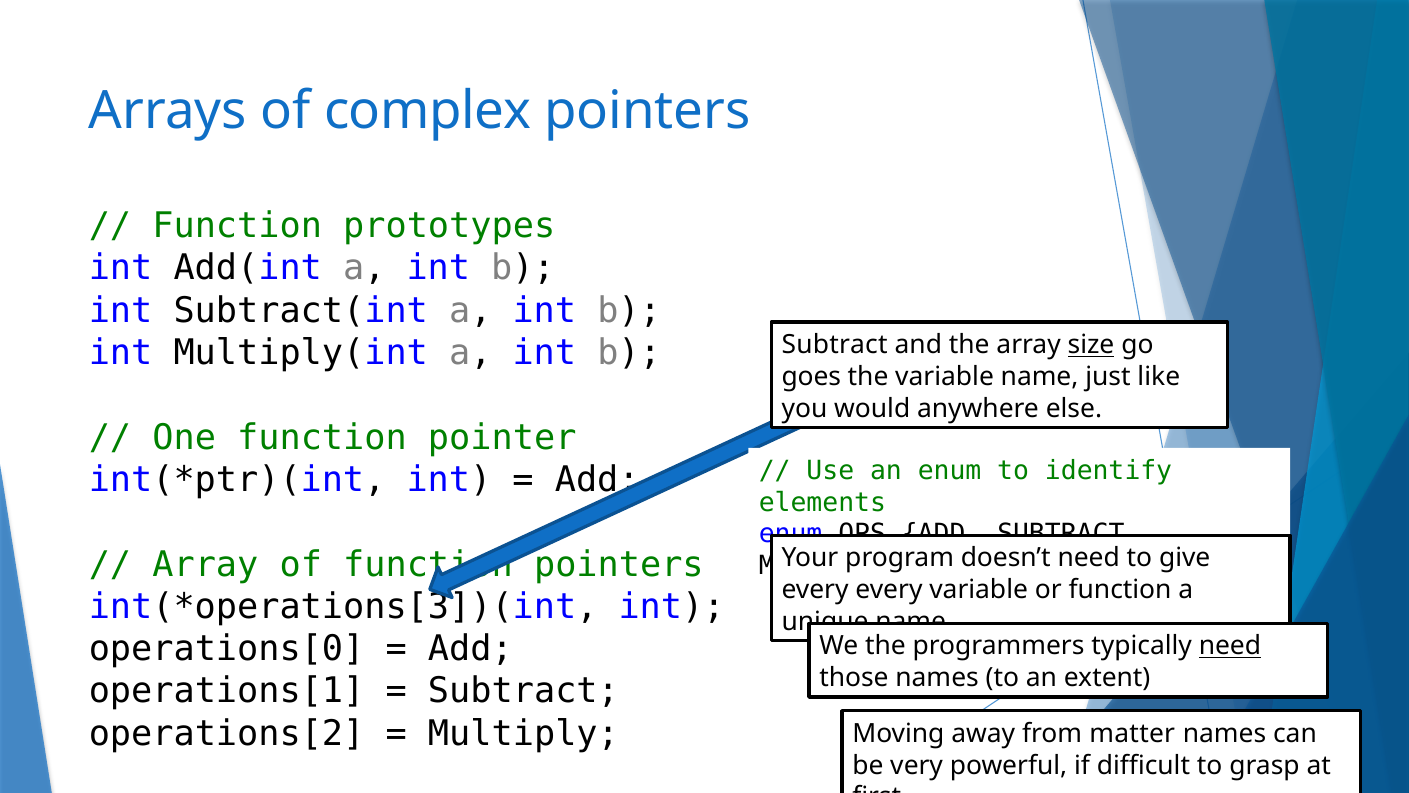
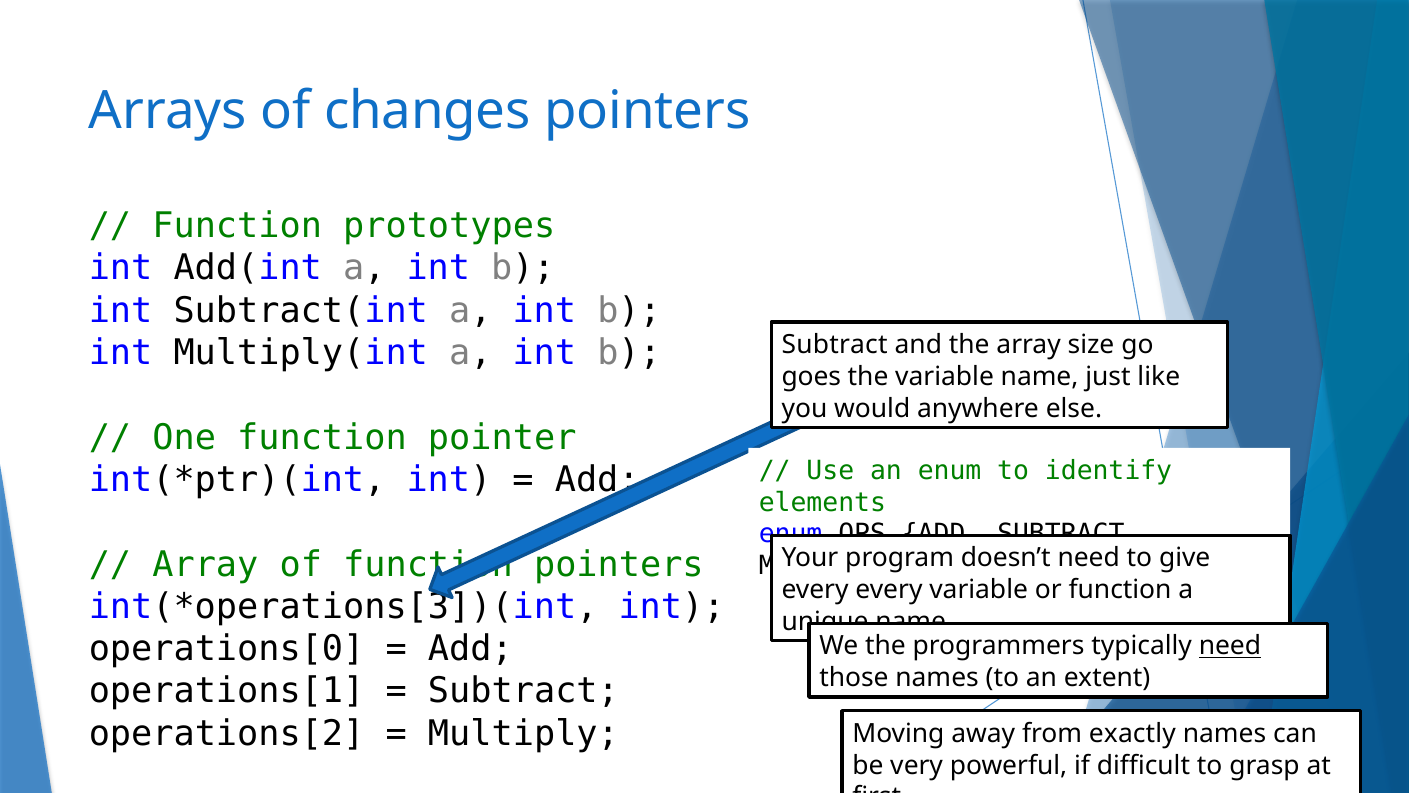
complex: complex -> changes
size underline: present -> none
matter: matter -> exactly
